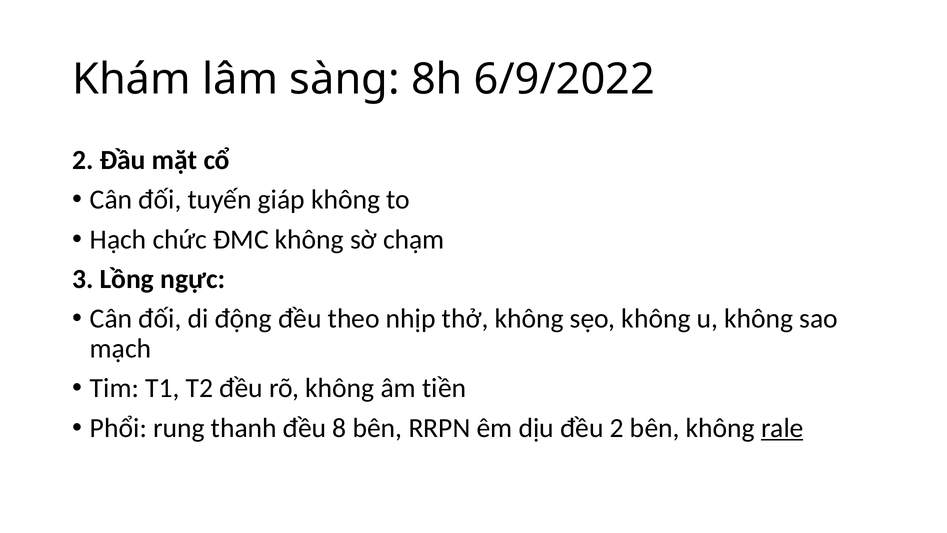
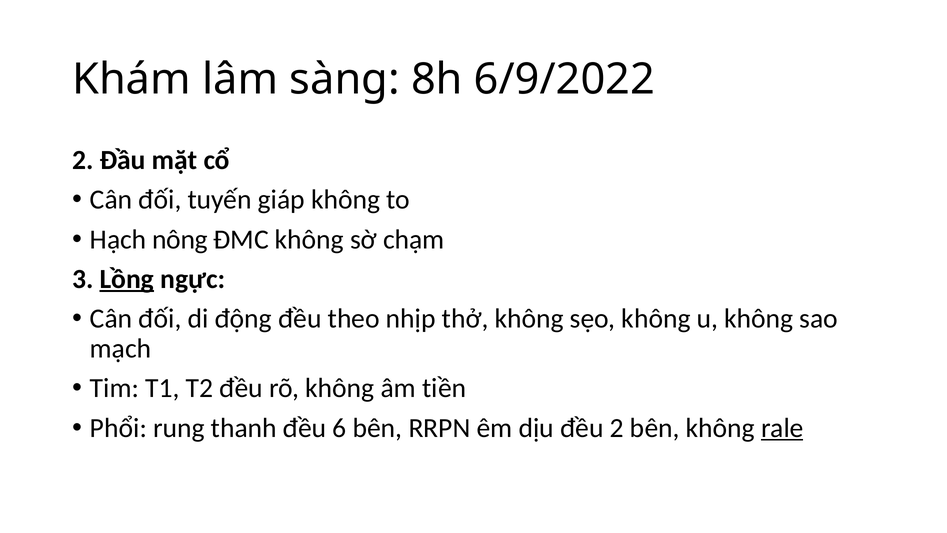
chức: chức -> nông
Lồng underline: none -> present
8: 8 -> 6
